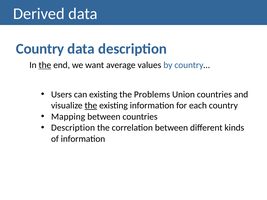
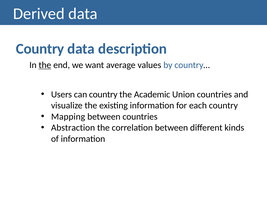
can existing: existing -> country
Problems: Problems -> Academic
the at (91, 106) underline: present -> none
Description at (73, 128): Description -> Abstraction
